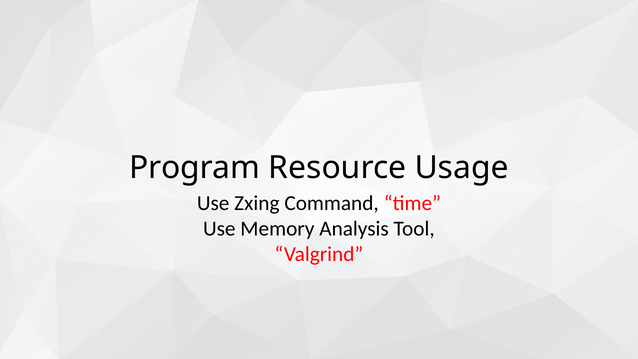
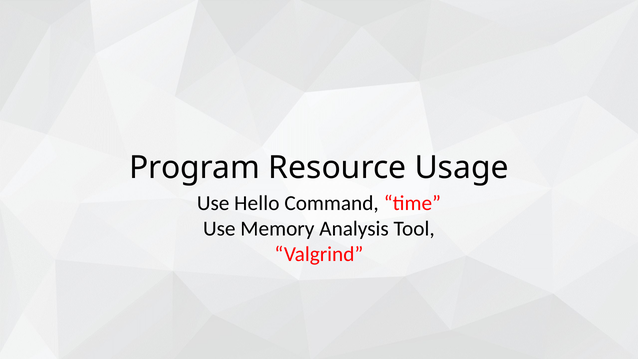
Zxing: Zxing -> Hello
